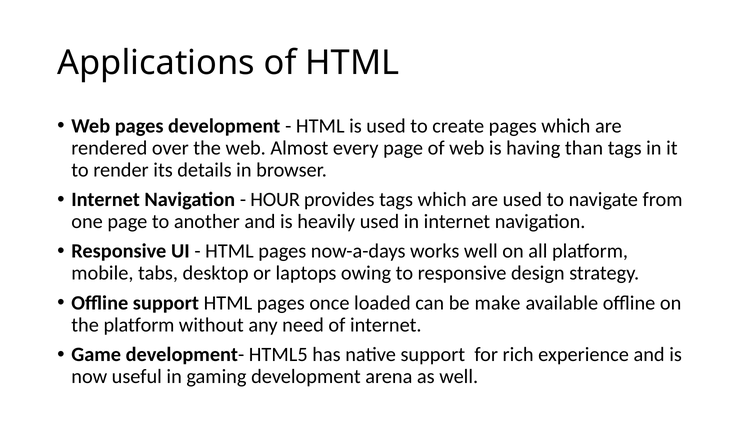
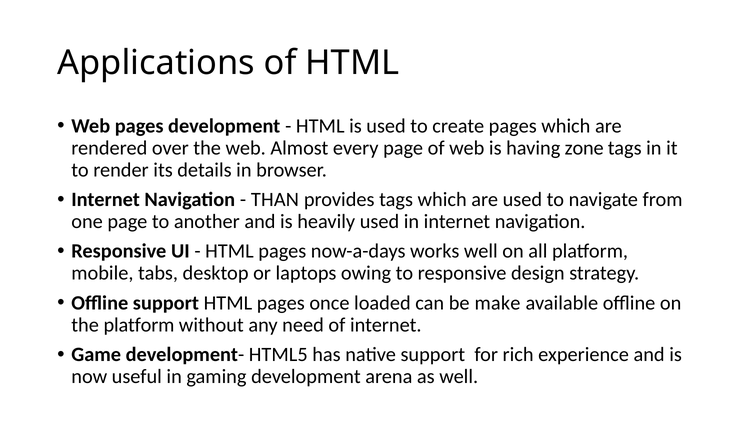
than: than -> zone
HOUR: HOUR -> THAN
